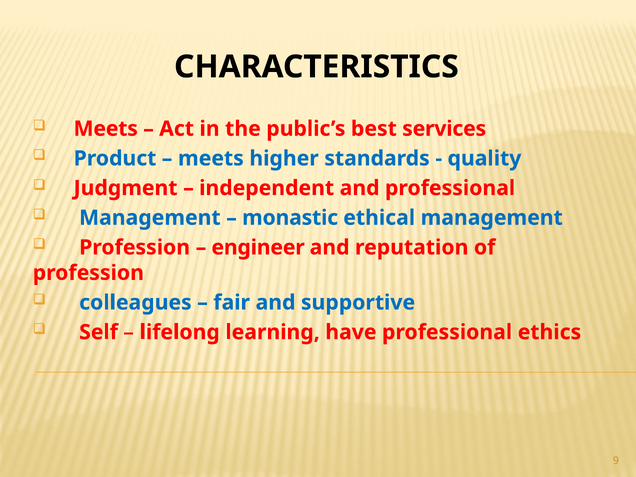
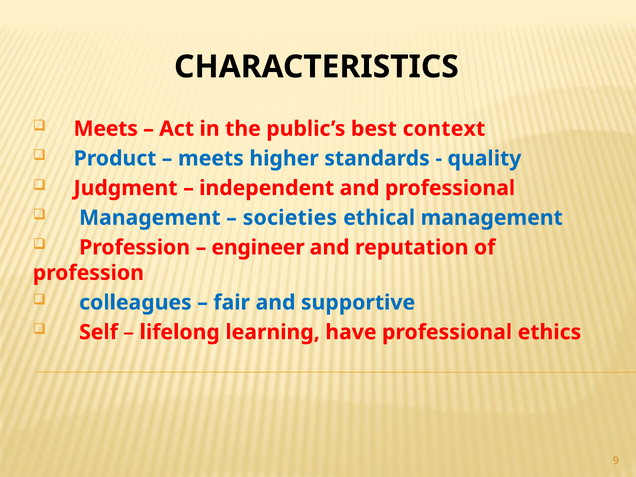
services: services -> context
monastic: monastic -> societies
